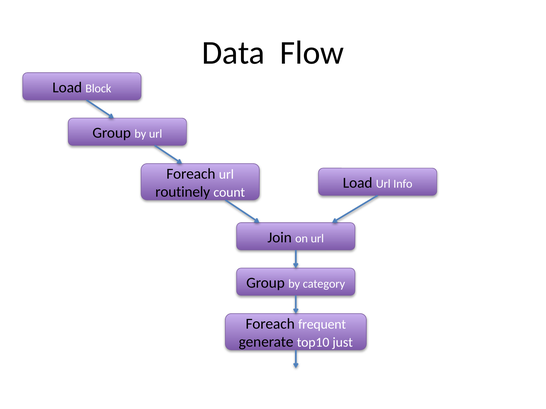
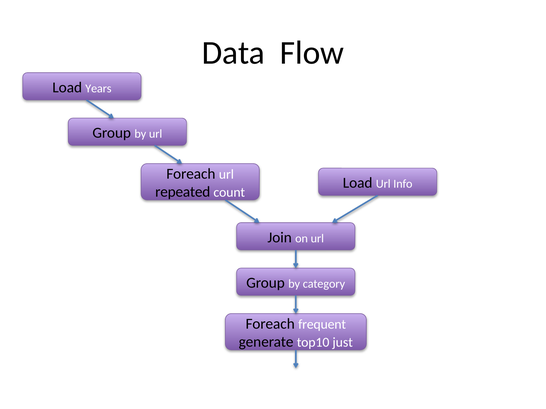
Block: Block -> Years
routinely: routinely -> repeated
